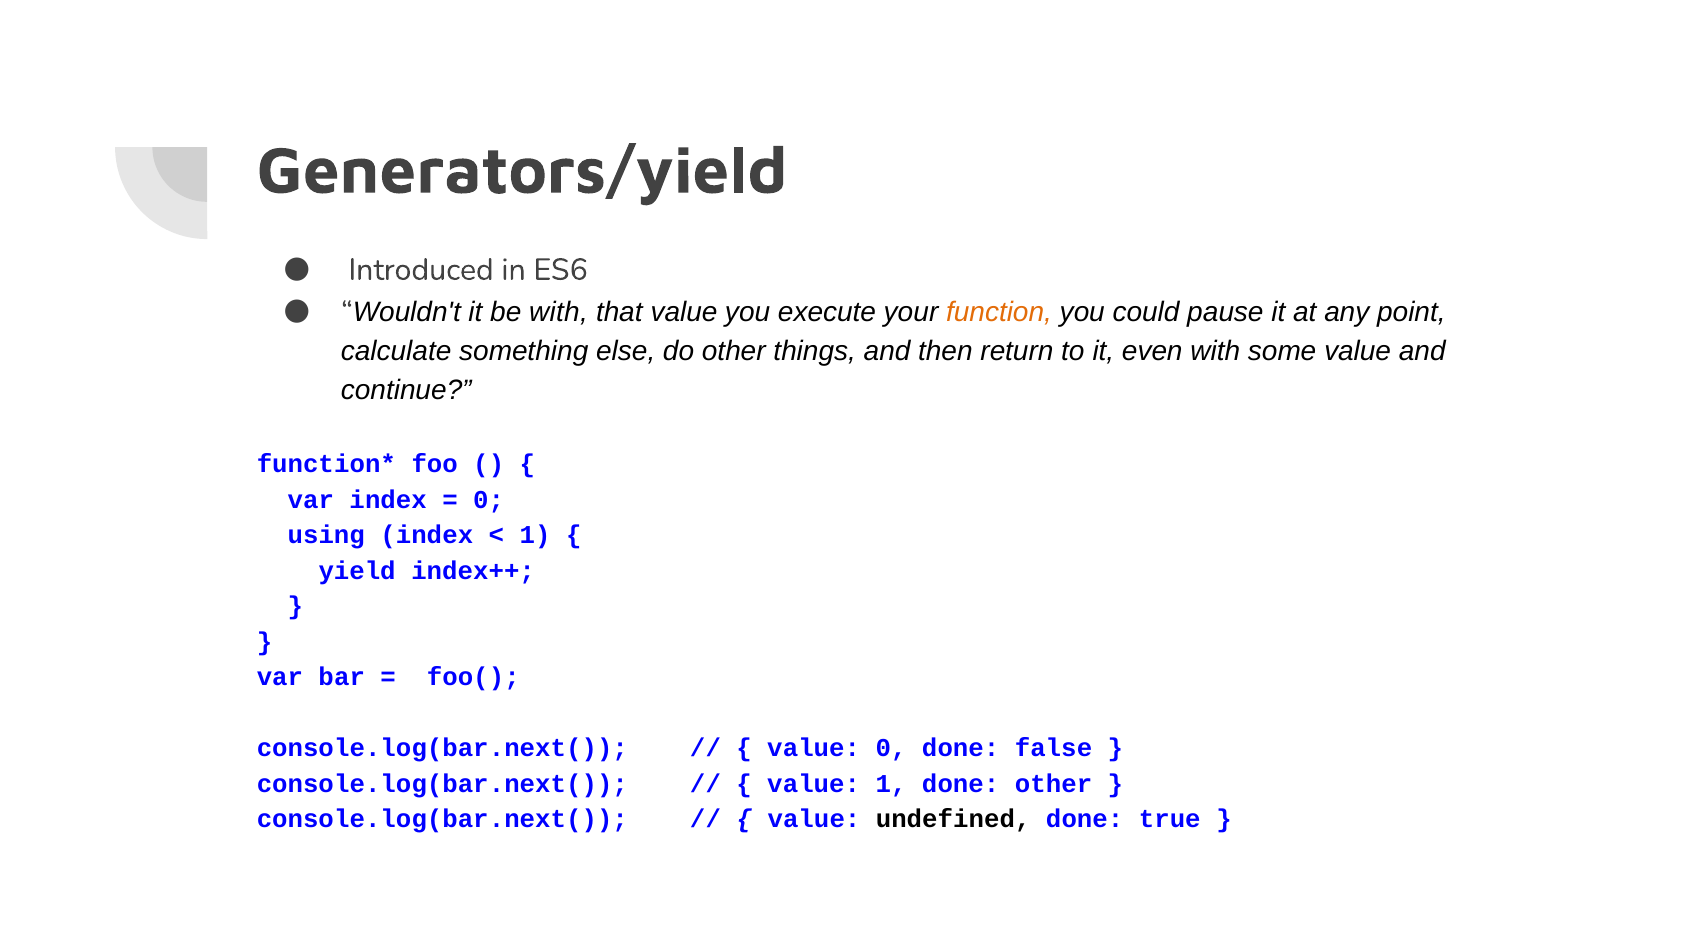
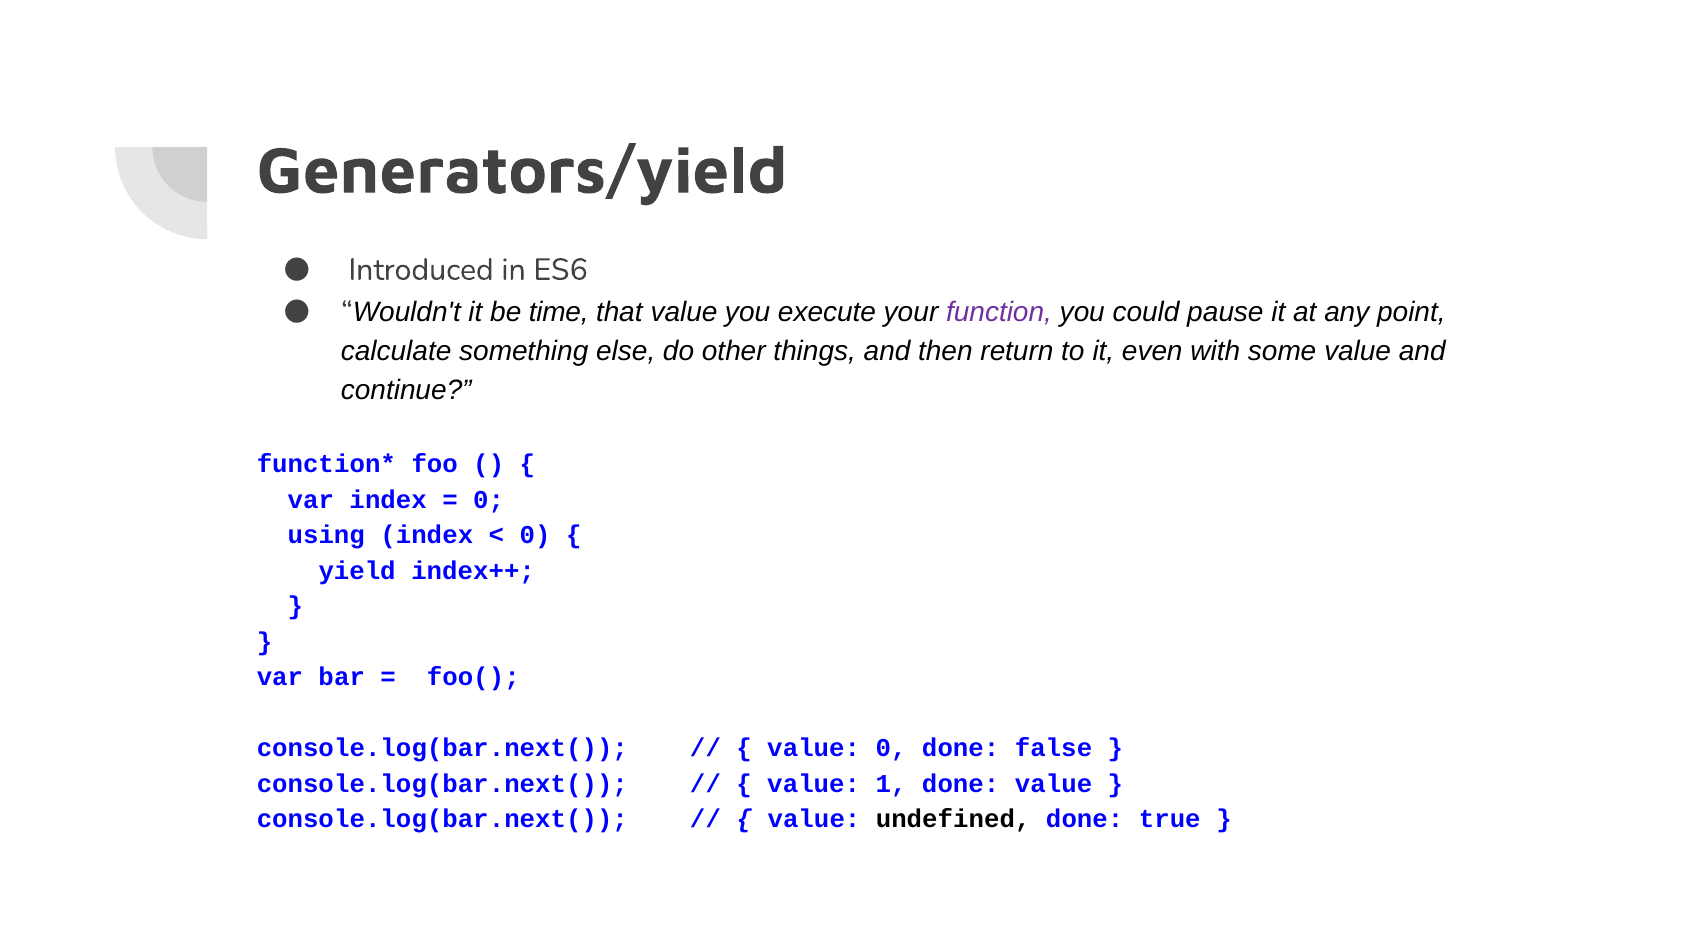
be with: with -> time
function colour: orange -> purple
1 at (535, 535): 1 -> 0
done other: other -> value
